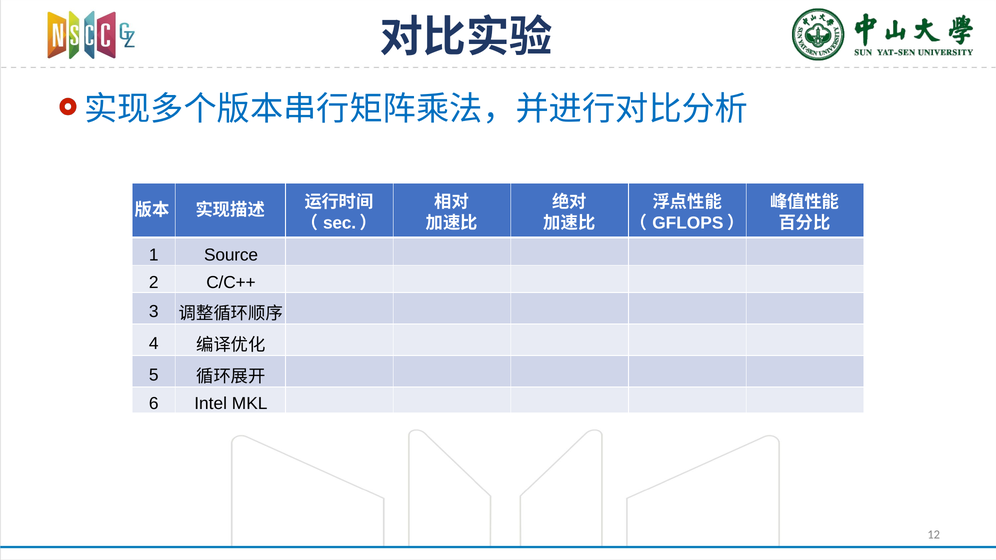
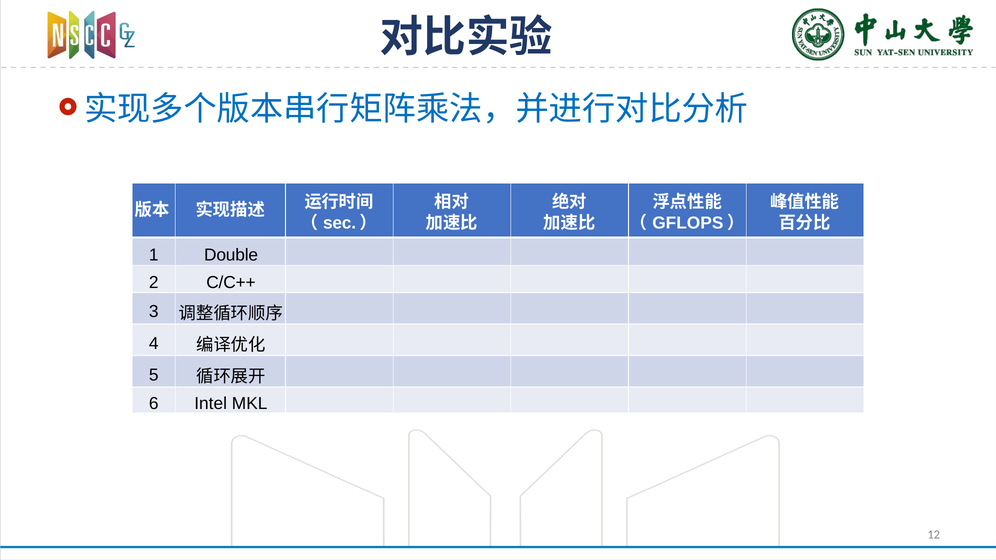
Source: Source -> Double
